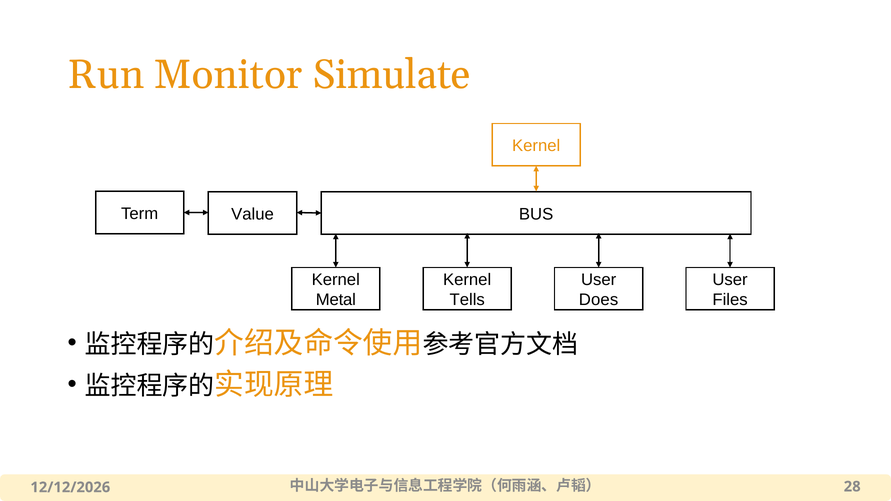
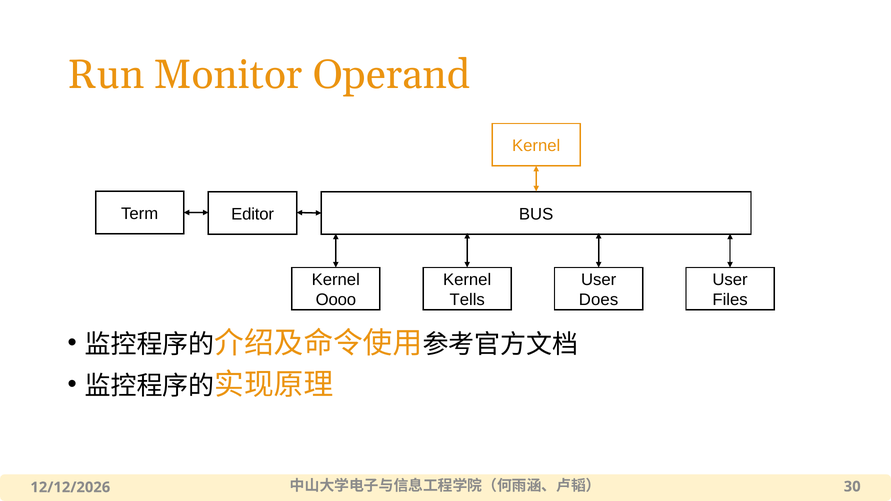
Simulate: Simulate -> Operand
Value: Value -> Editor
Metal: Metal -> Oooo
28: 28 -> 30
